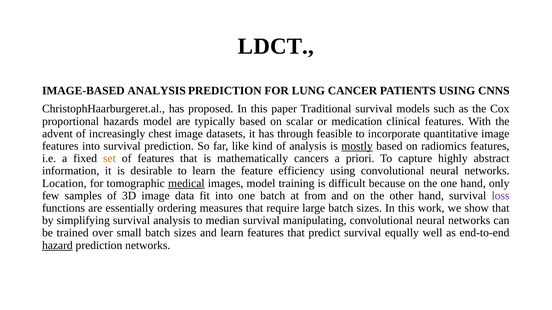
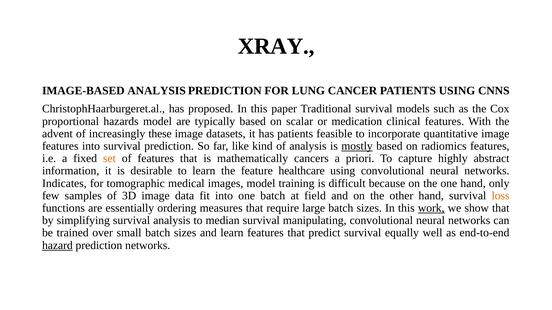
LDCT: LDCT -> XRAY
chest: chest -> these
has through: through -> patients
efficiency: efficiency -> healthcare
Location: Location -> Indicates
medical underline: present -> none
from: from -> field
loss colour: purple -> orange
work underline: none -> present
